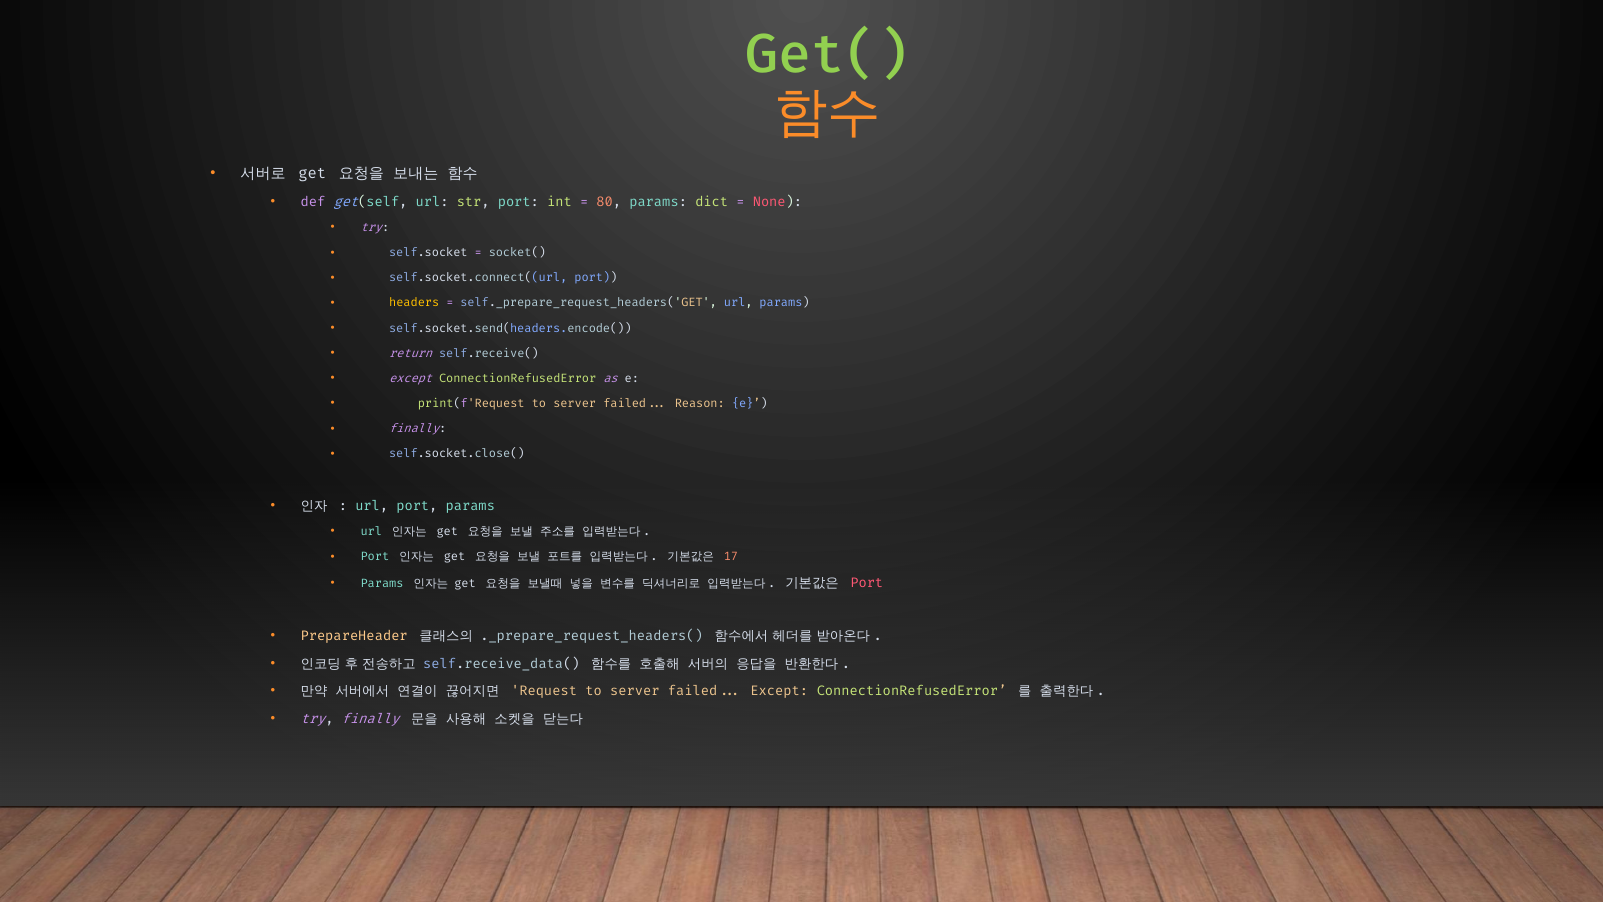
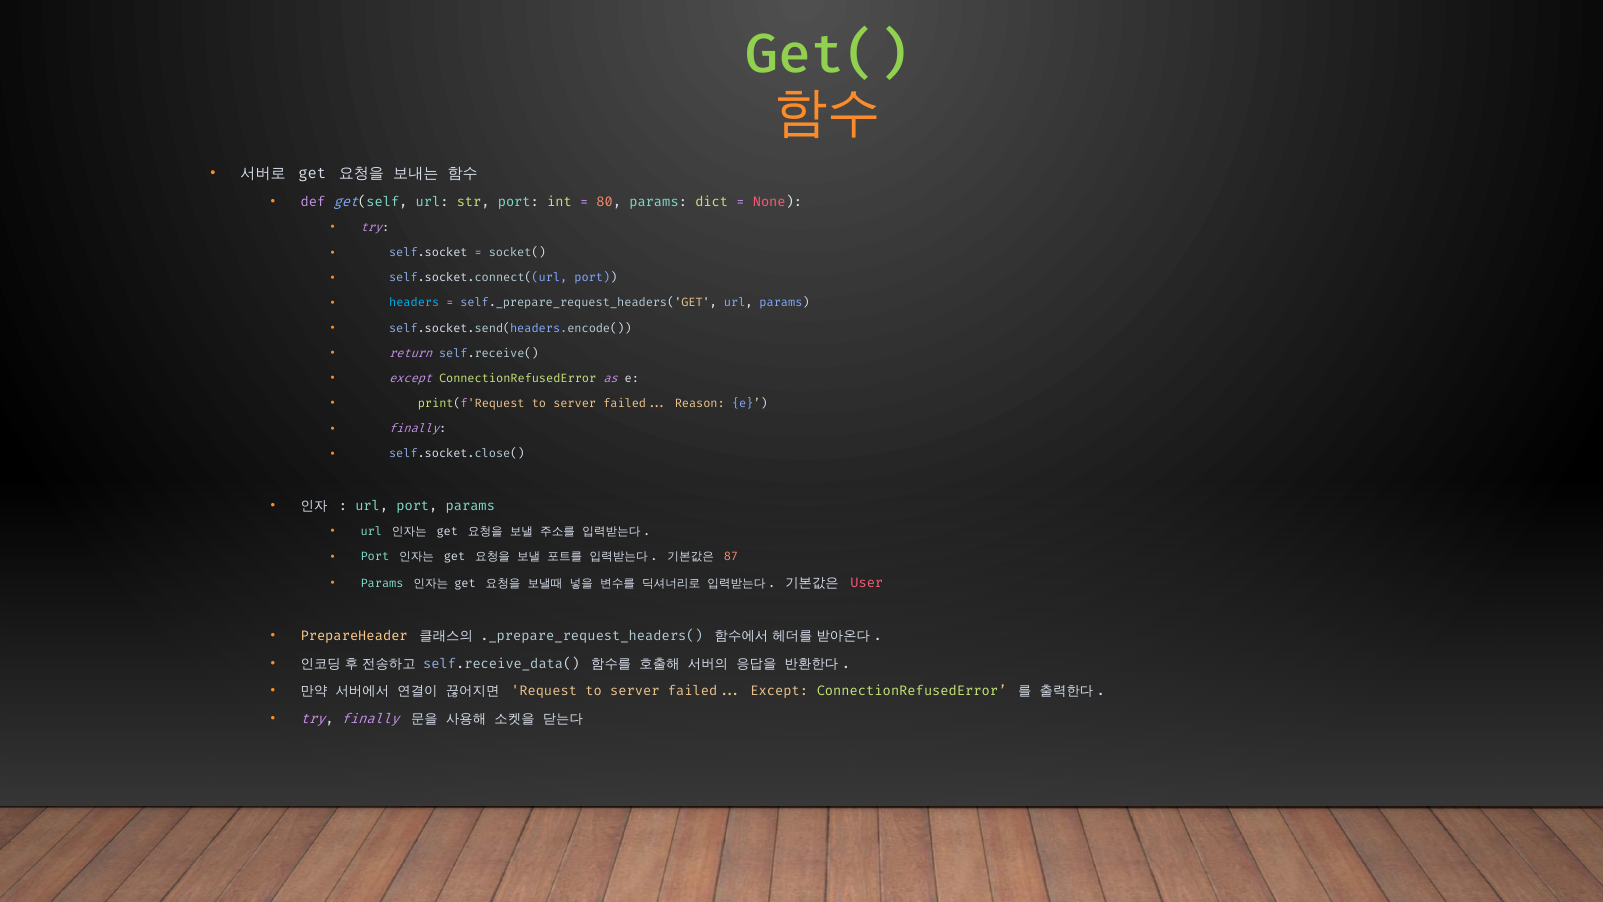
headers colour: yellow -> light blue
17: 17 -> 87
Port at (867, 583): Port -> User
